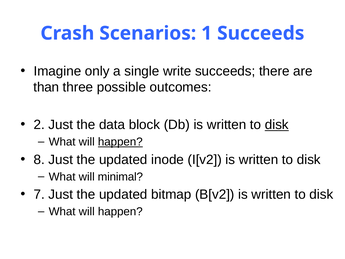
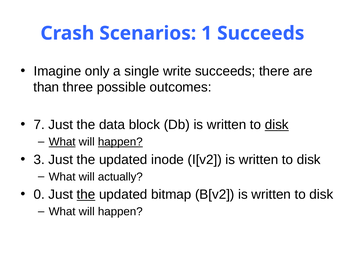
2: 2 -> 7
What at (62, 142) underline: none -> present
8: 8 -> 3
minimal: minimal -> actually
7: 7 -> 0
the at (86, 194) underline: none -> present
